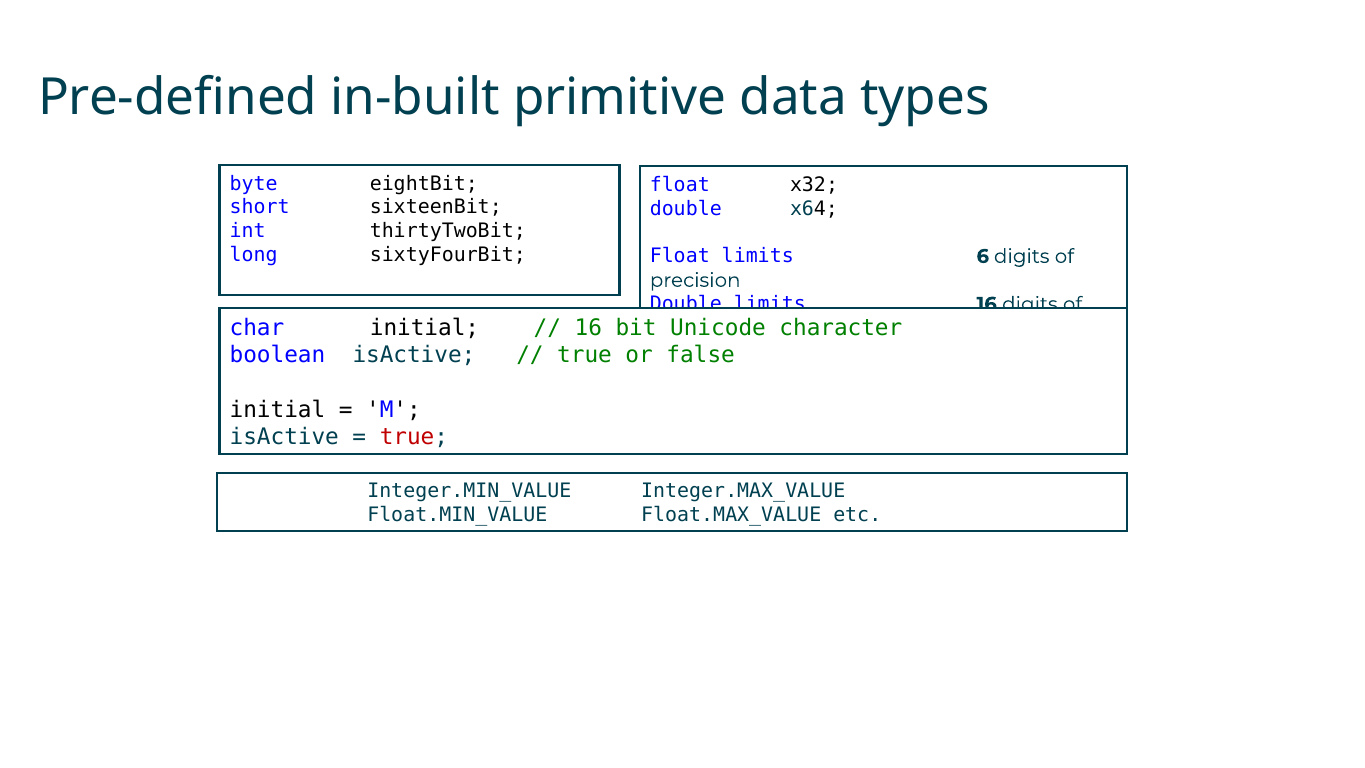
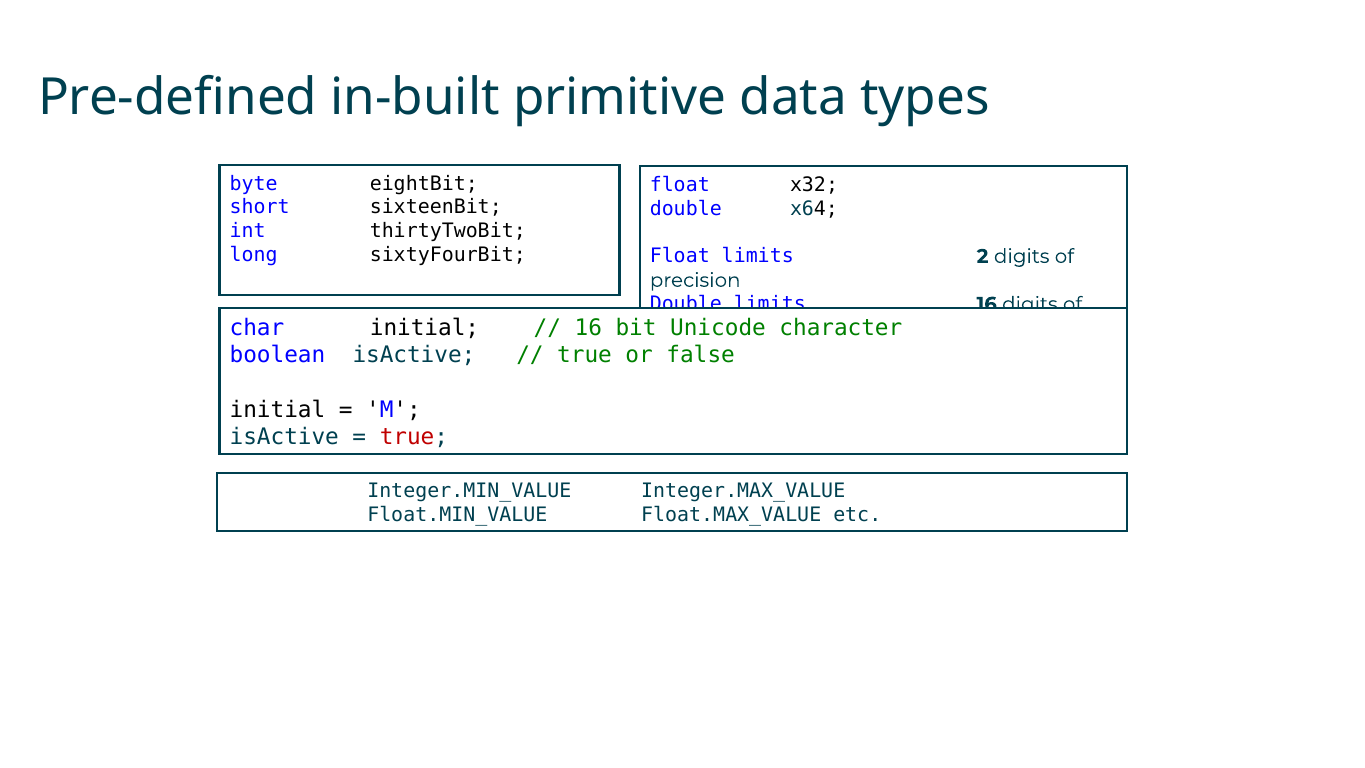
6: 6 -> 2
